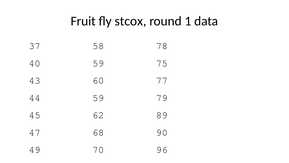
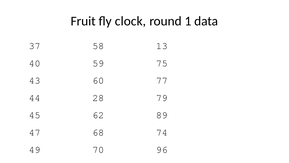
stcox: stcox -> clock
78: 78 -> 13
44 59: 59 -> 28
90: 90 -> 74
